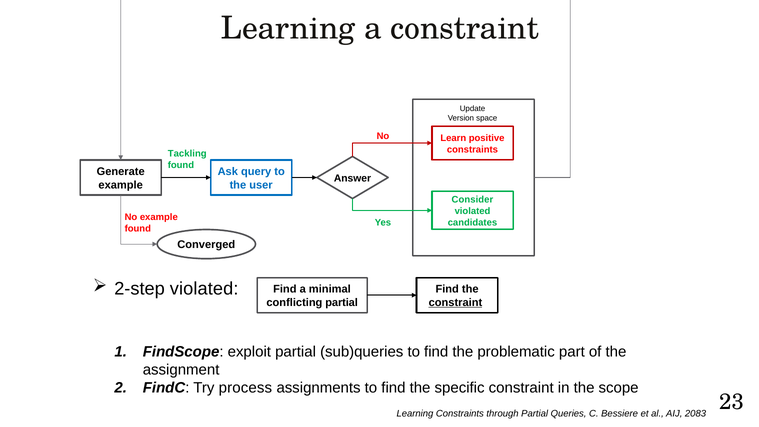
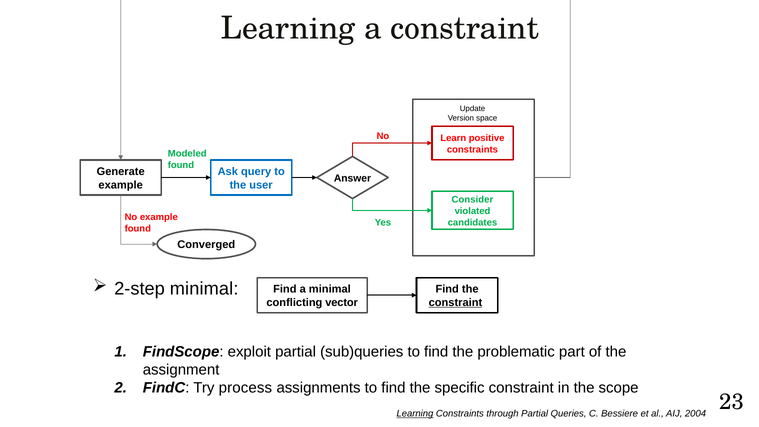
Tackling: Tackling -> Modeled
2-step violated: violated -> minimal
conflicting partial: partial -> vector
Learning at (415, 414) underline: none -> present
2083: 2083 -> 2004
